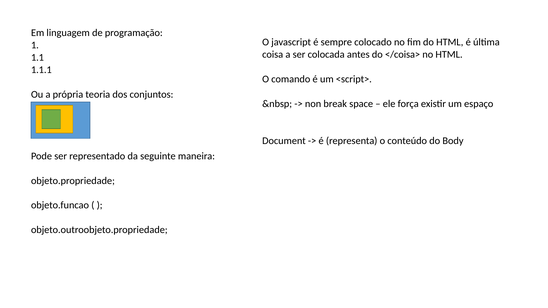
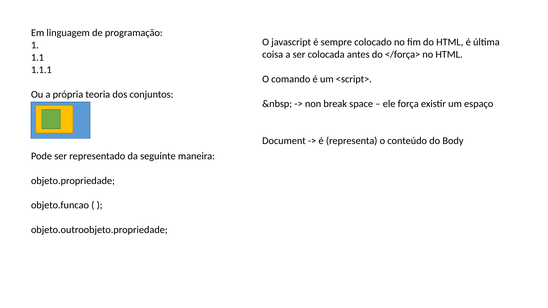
</coisa>: </coisa> -> </força>
